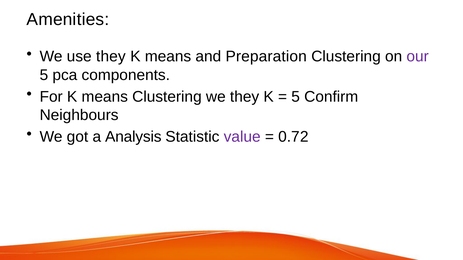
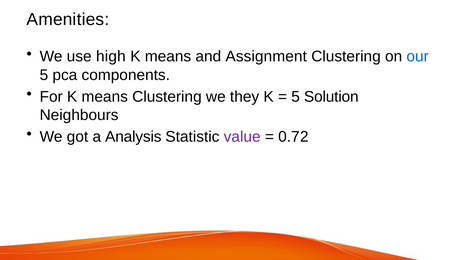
use they: they -> high
Preparation: Preparation -> Assignment
our colour: purple -> blue
Confirm: Confirm -> Solution
